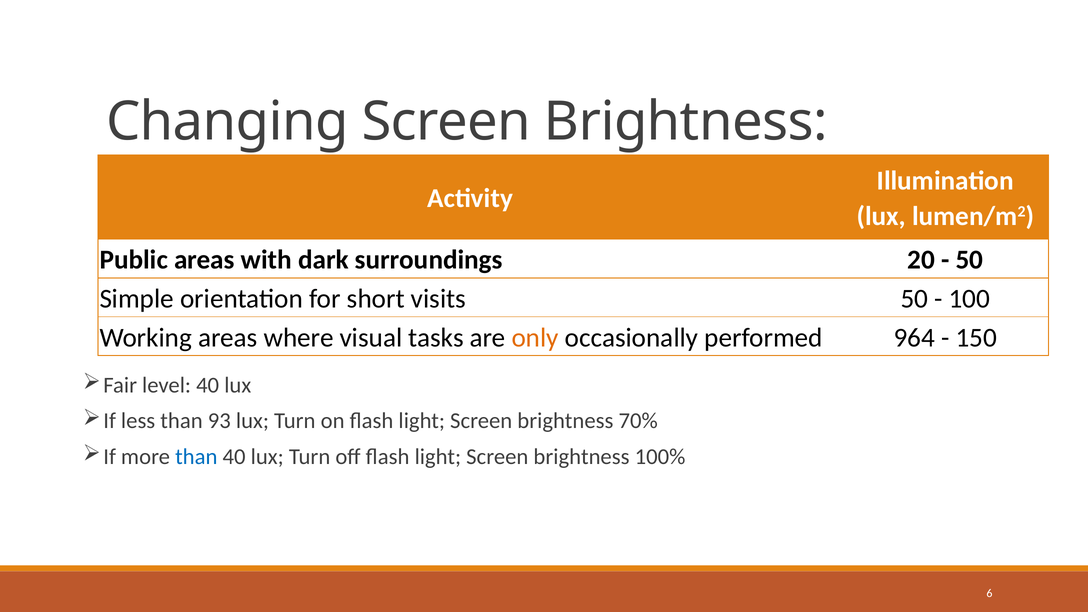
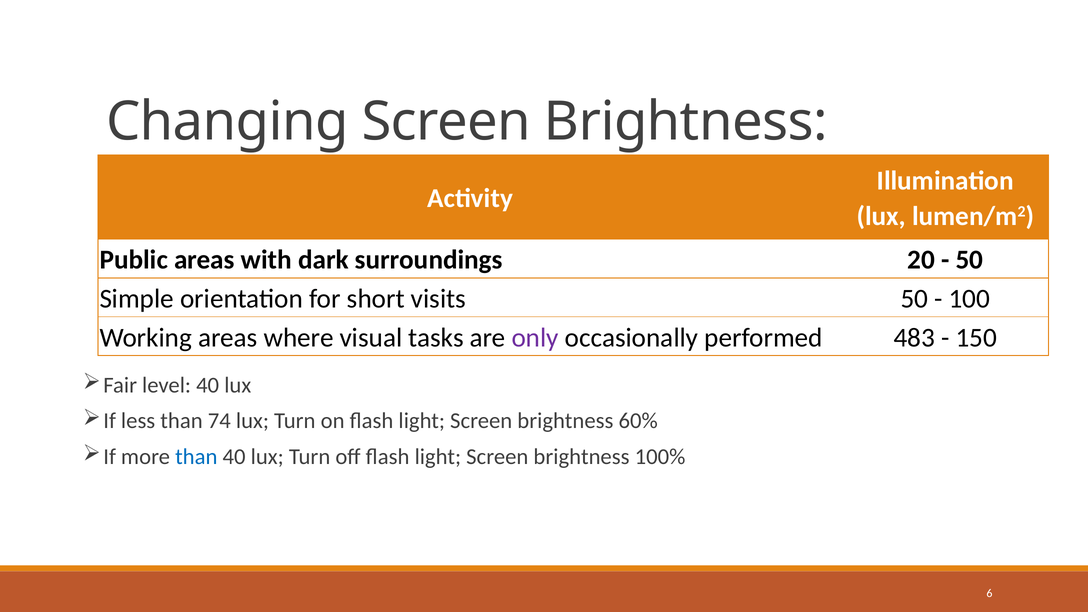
only colour: orange -> purple
964: 964 -> 483
93: 93 -> 74
70%: 70% -> 60%
